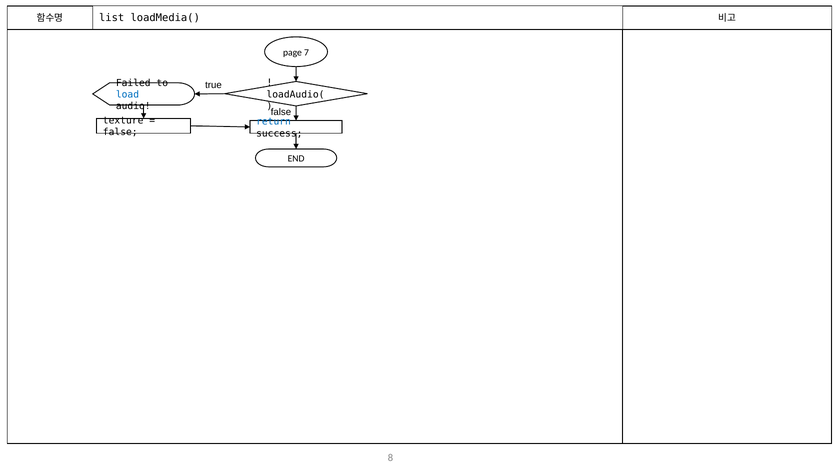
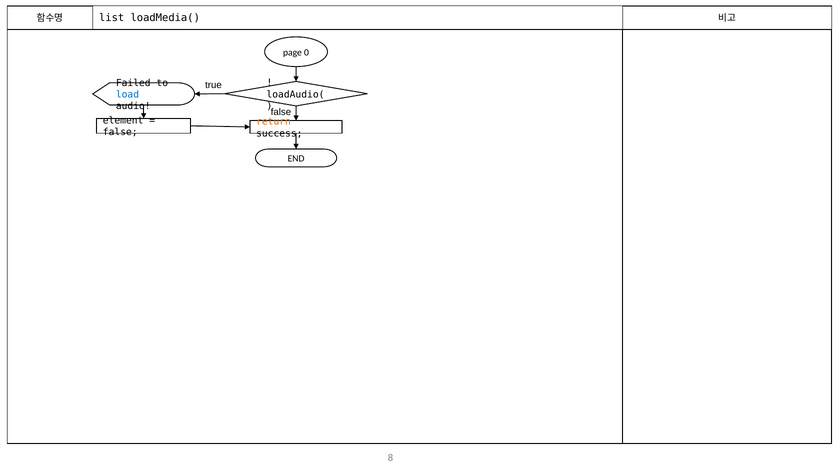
7: 7 -> 0
texture: texture -> element
return colour: blue -> orange
